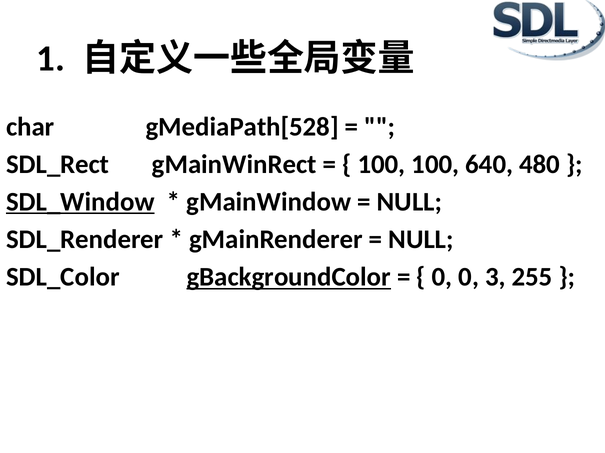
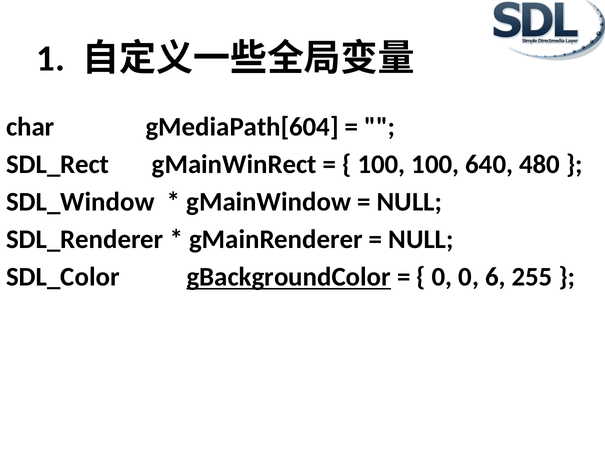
gMediaPath[528: gMediaPath[528 -> gMediaPath[604
SDL_Window underline: present -> none
3: 3 -> 6
